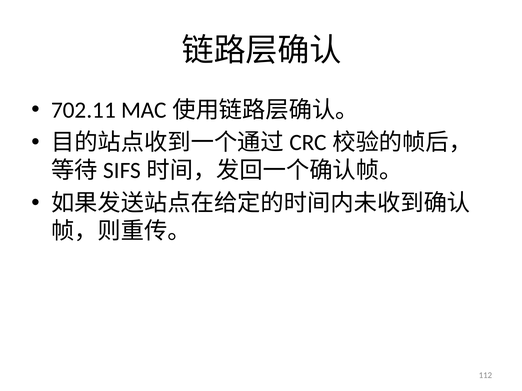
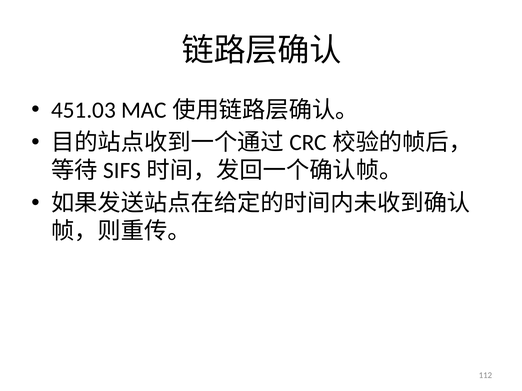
702.11: 702.11 -> 451.03
